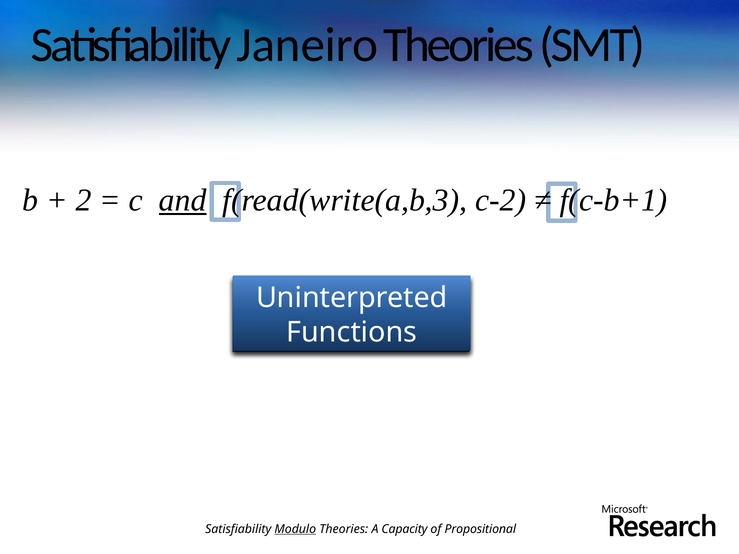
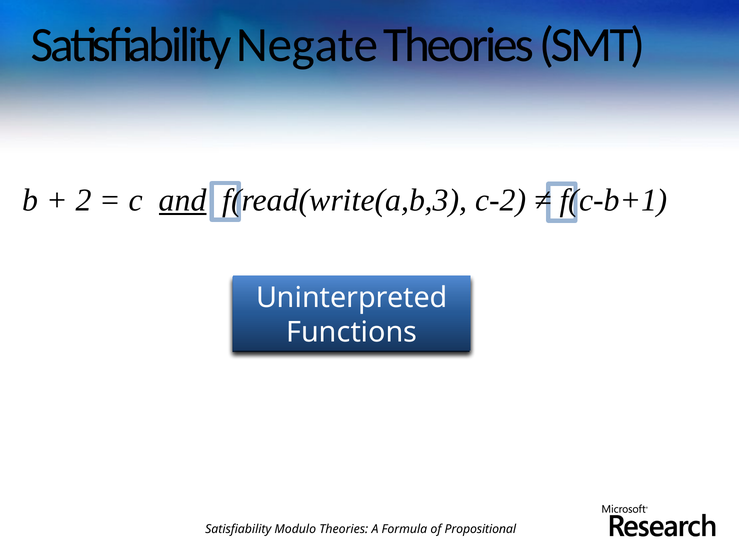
Janeiro: Janeiro -> Negate
Modulo underline: present -> none
Capacity: Capacity -> Formula
